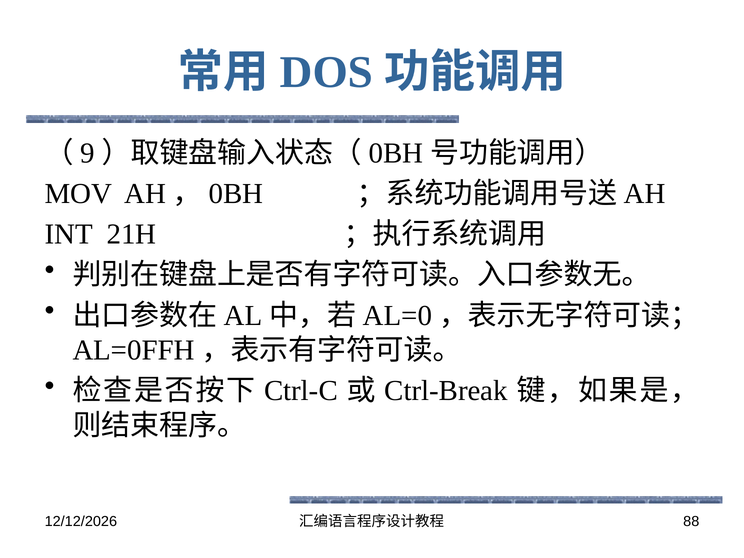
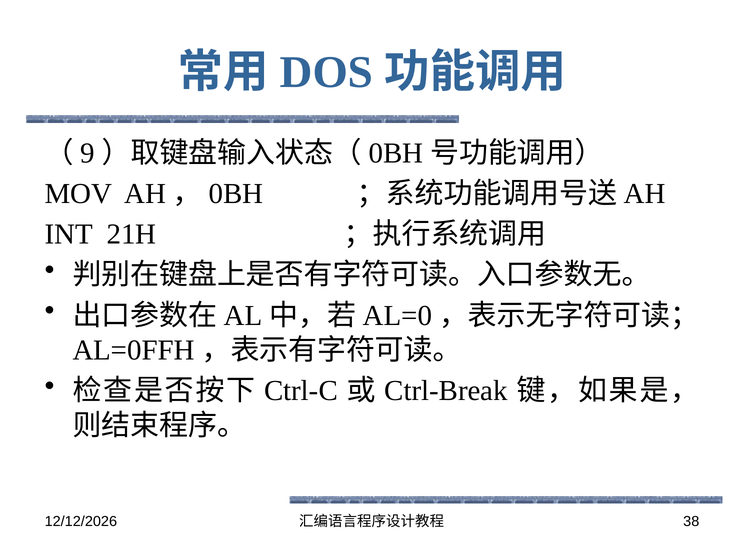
88: 88 -> 38
